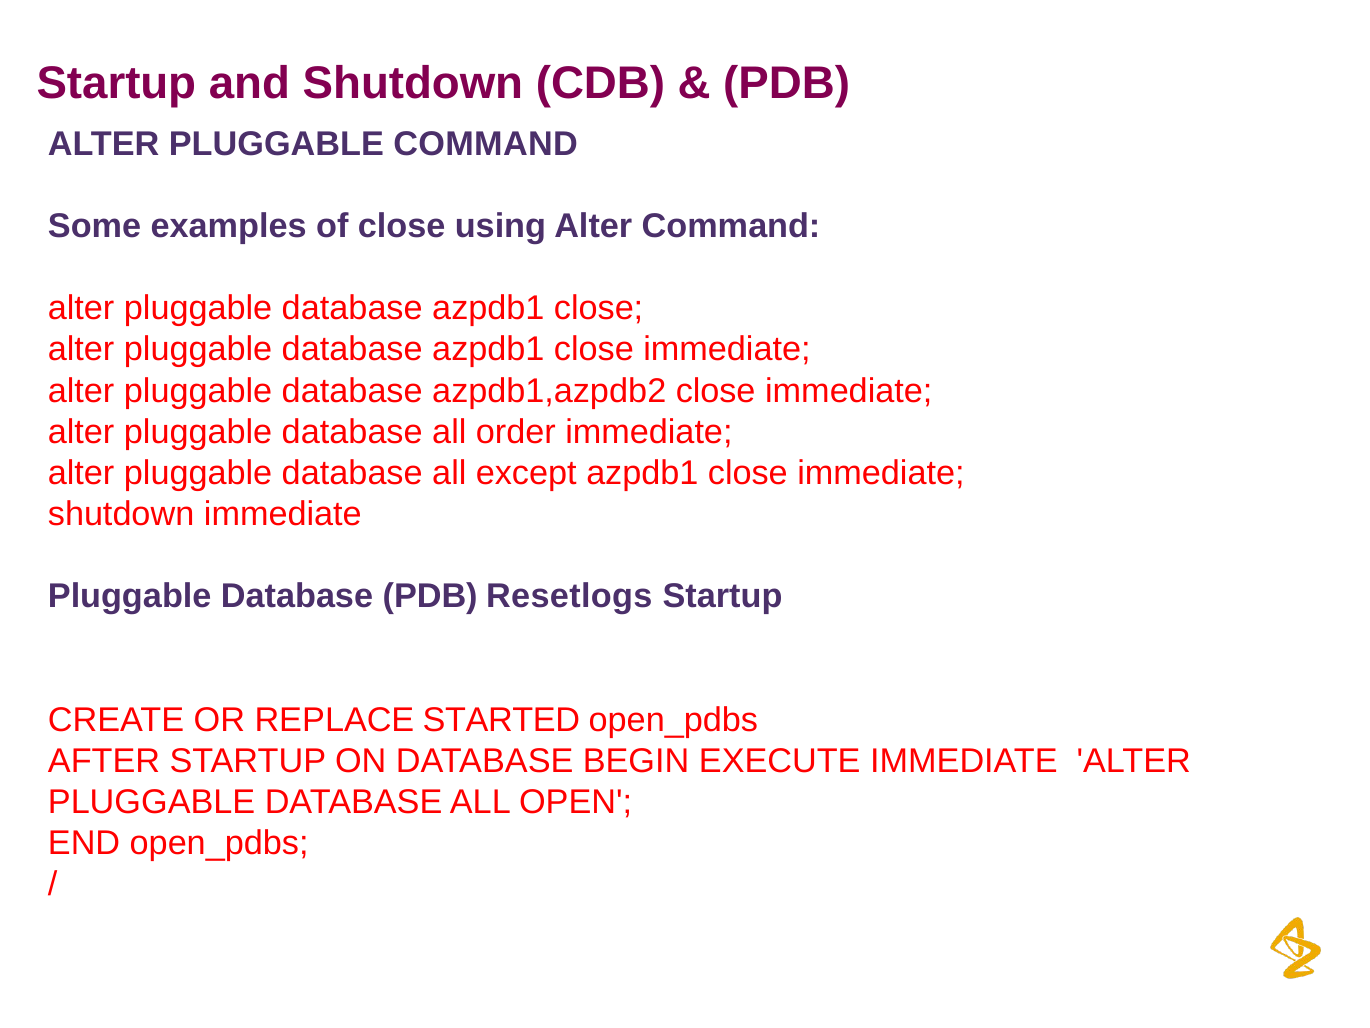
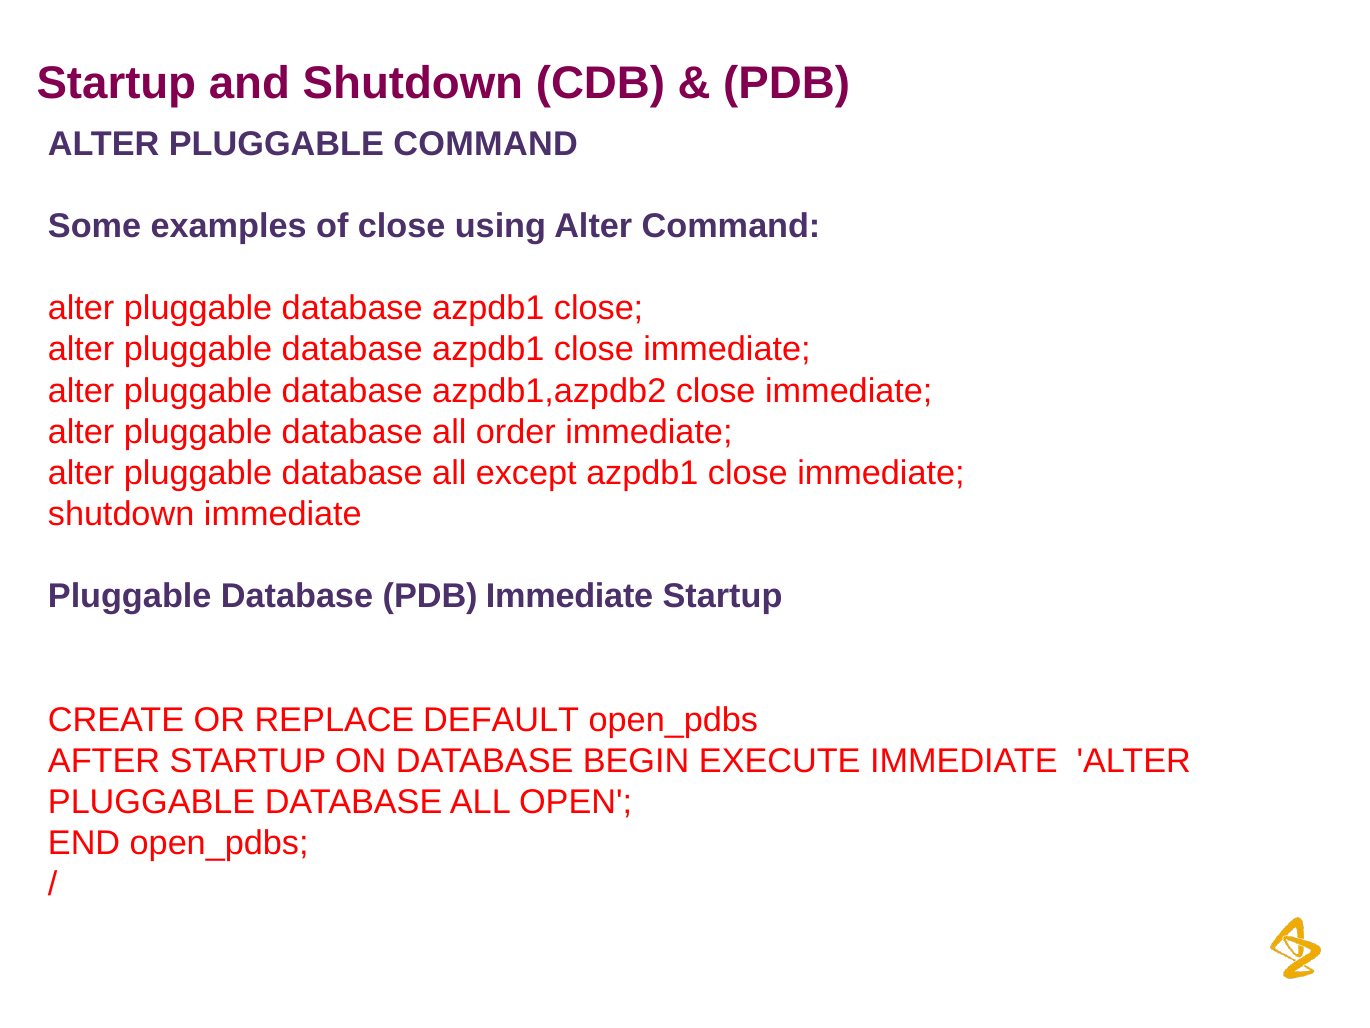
PDB Resetlogs: Resetlogs -> Immediate
STARTED: STARTED -> DEFAULT
